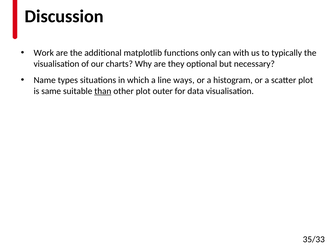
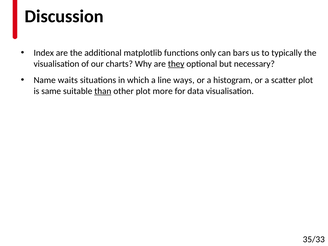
Work: Work -> Index
with: with -> bars
they underline: none -> present
types: types -> waits
outer: outer -> more
